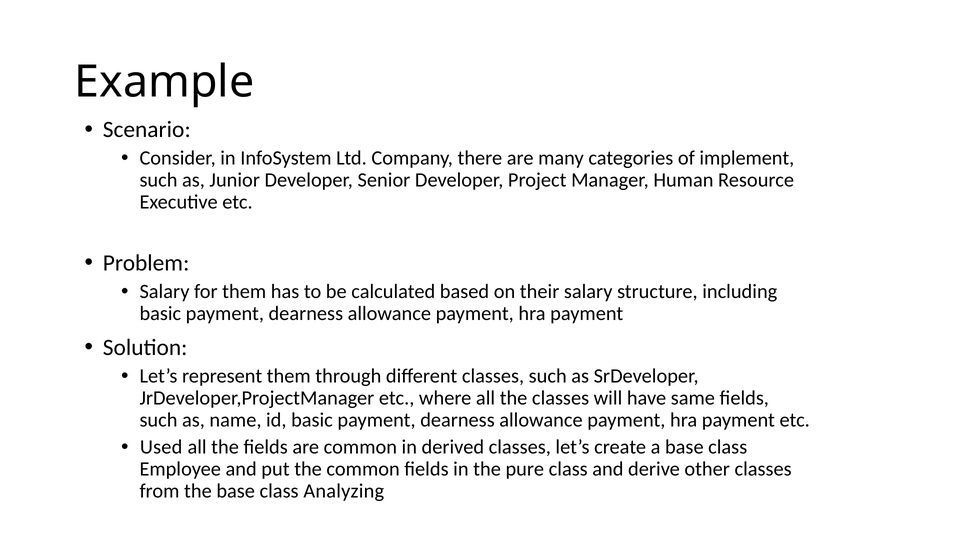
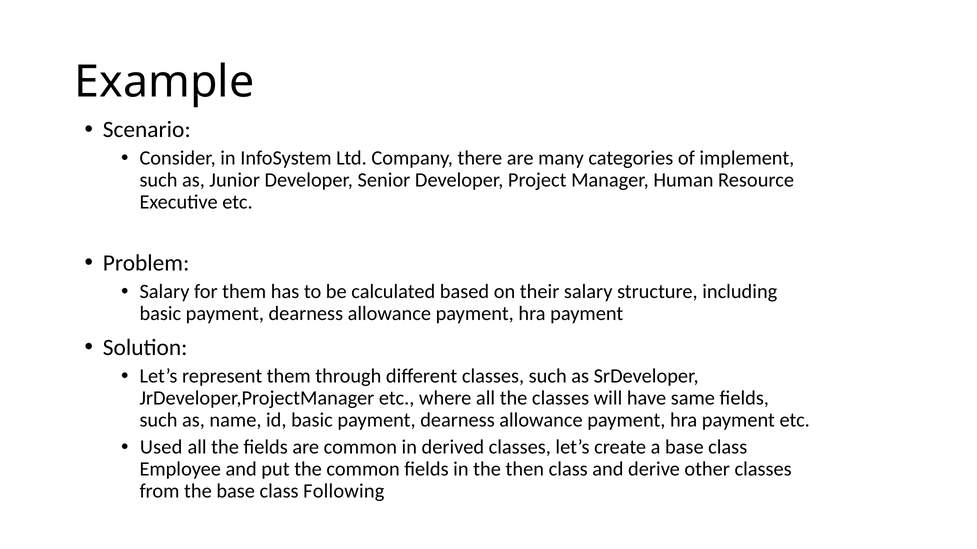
pure: pure -> then
Analyzing: Analyzing -> Following
